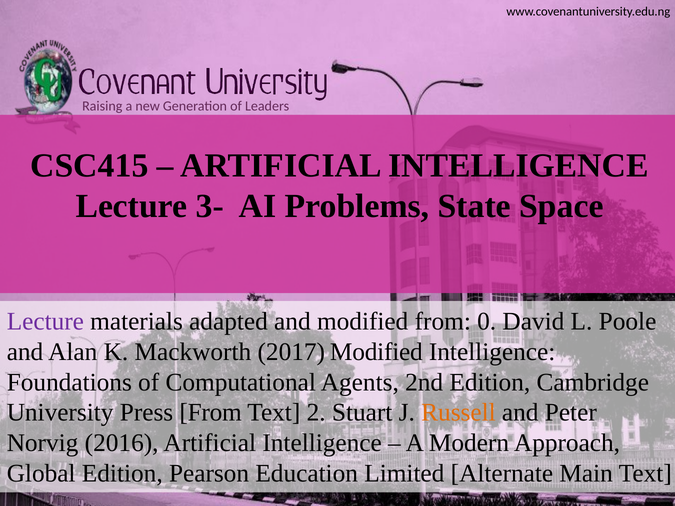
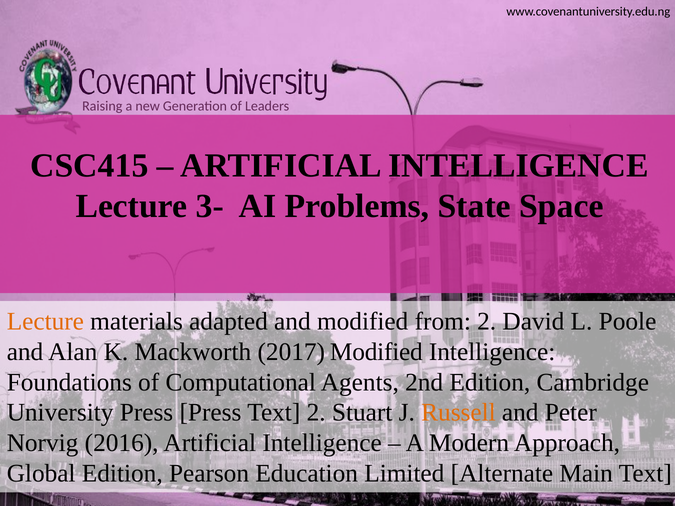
Lecture at (45, 322) colour: purple -> orange
from 0: 0 -> 2
Press From: From -> Press
